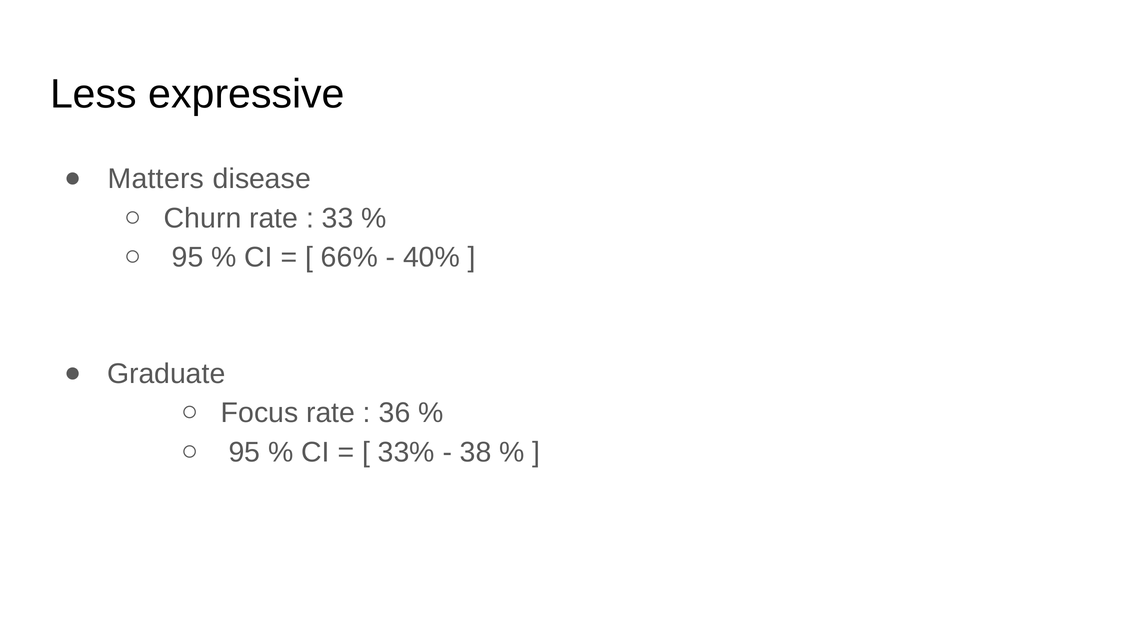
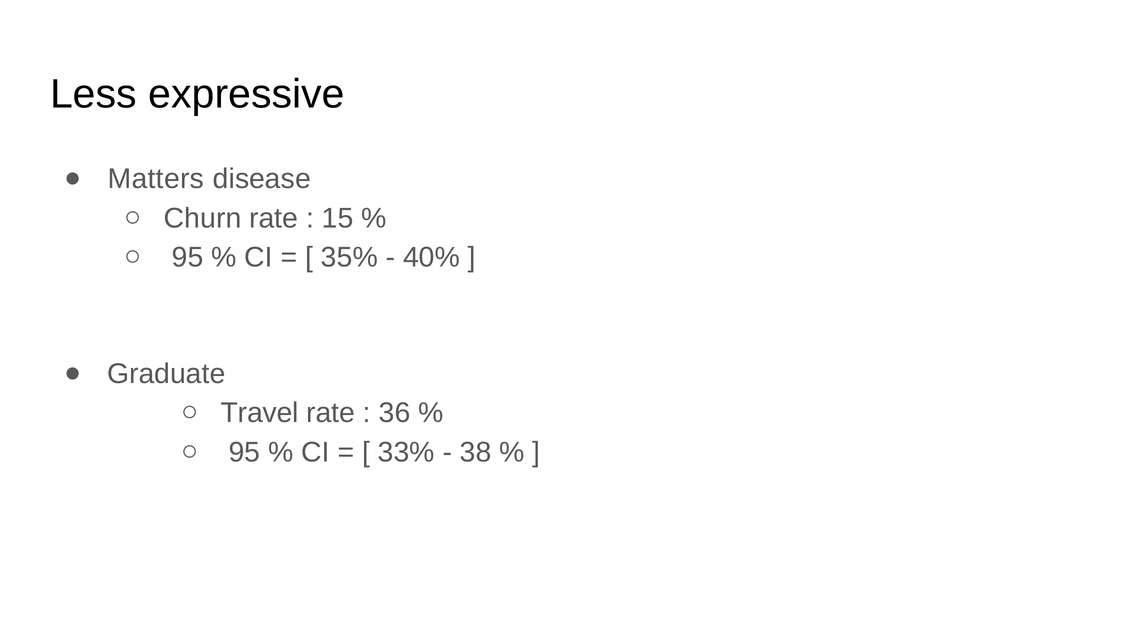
33: 33 -> 15
66%: 66% -> 35%
Focus: Focus -> Travel
